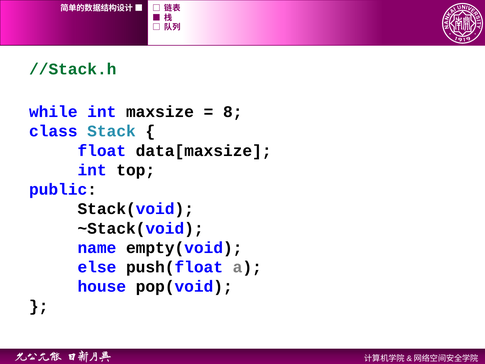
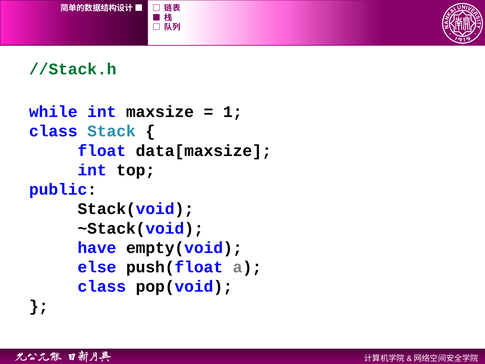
8: 8 -> 1
name: name -> have
house at (102, 286): house -> class
